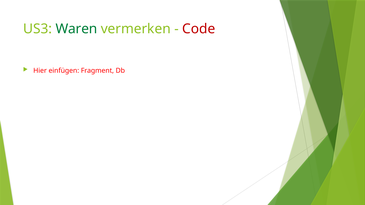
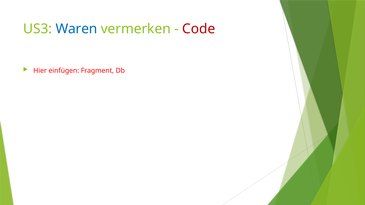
Waren colour: green -> blue
